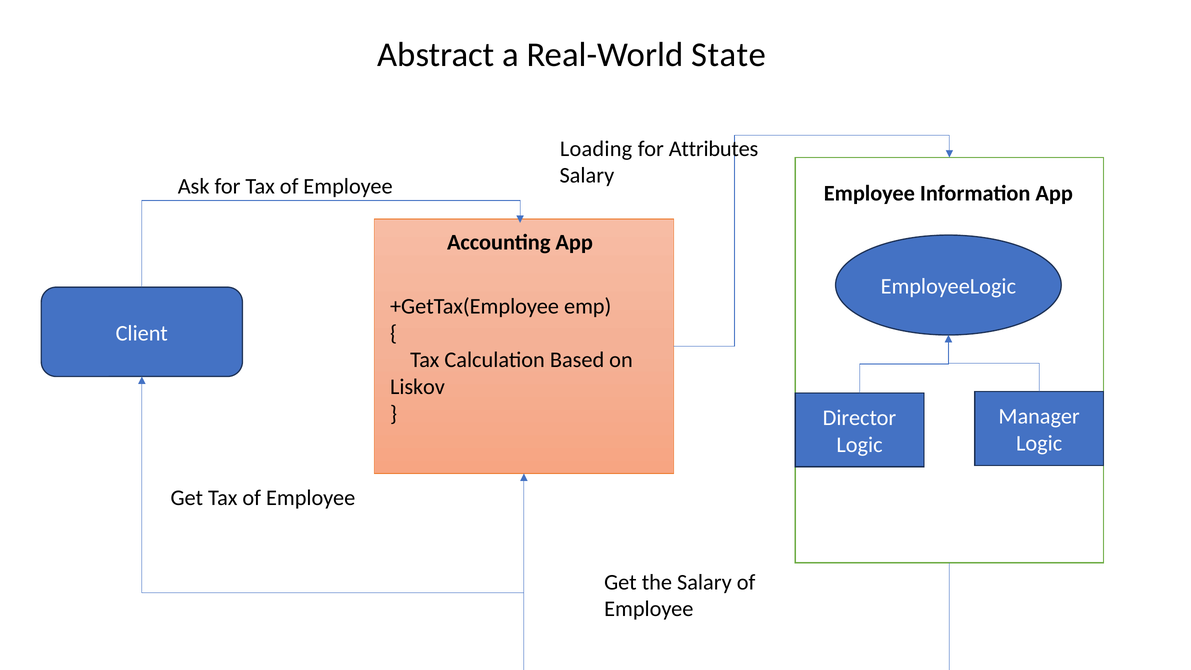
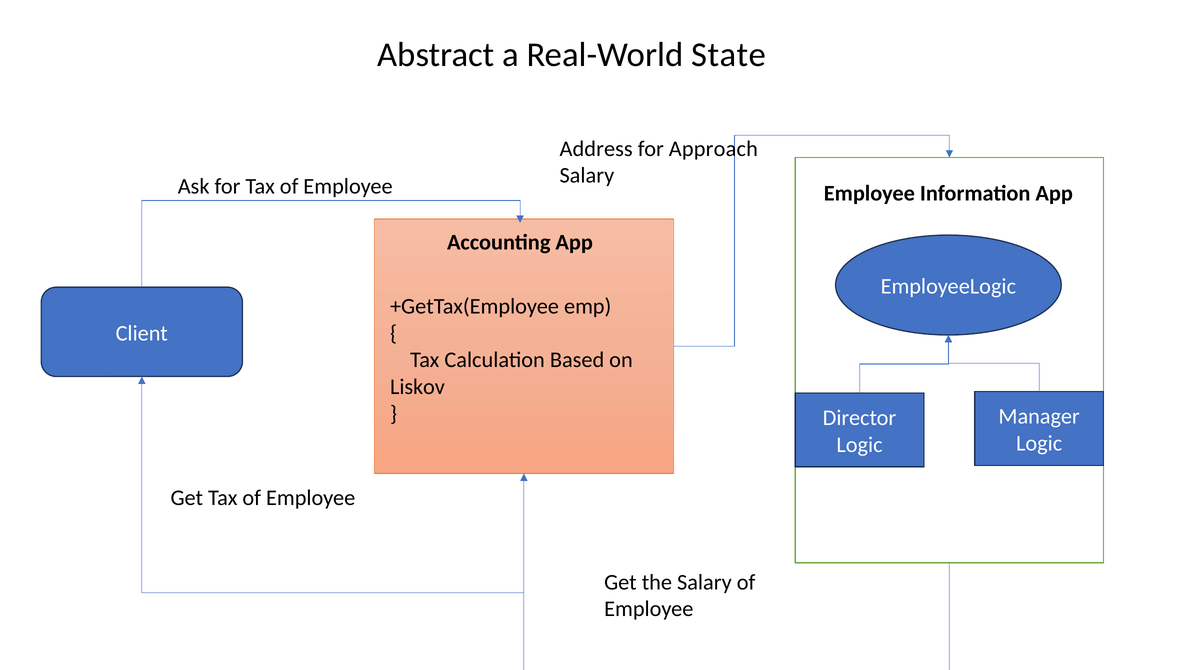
Loading: Loading -> Address
Attributes: Attributes -> Approach
